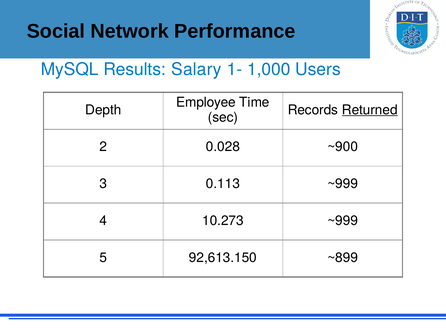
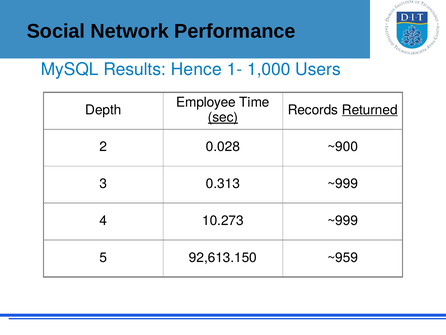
Salary: Salary -> Hence
sec underline: none -> present
0.113: 0.113 -> 0.313
~899: ~899 -> ~959
